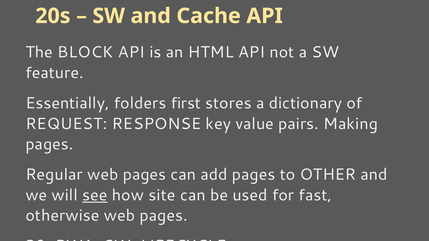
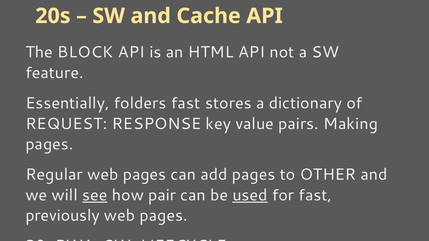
folders first: first -> fast
site: site -> pair
used underline: none -> present
otherwise: otherwise -> previously
